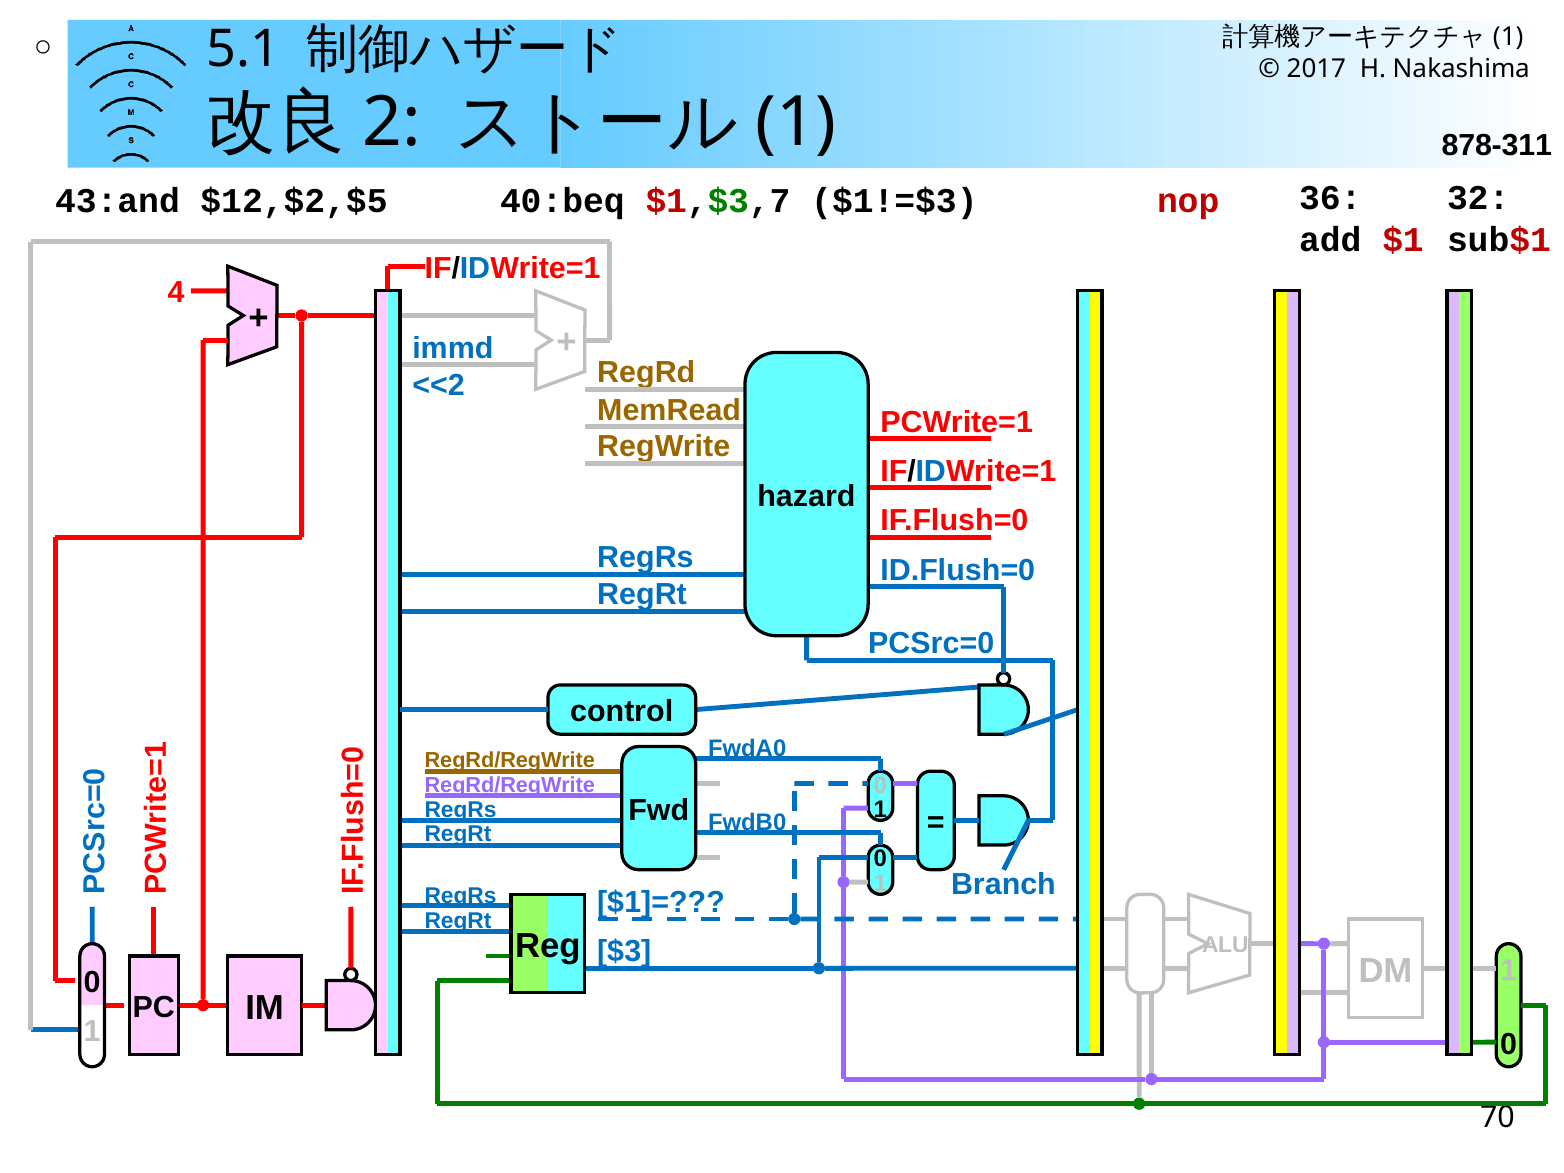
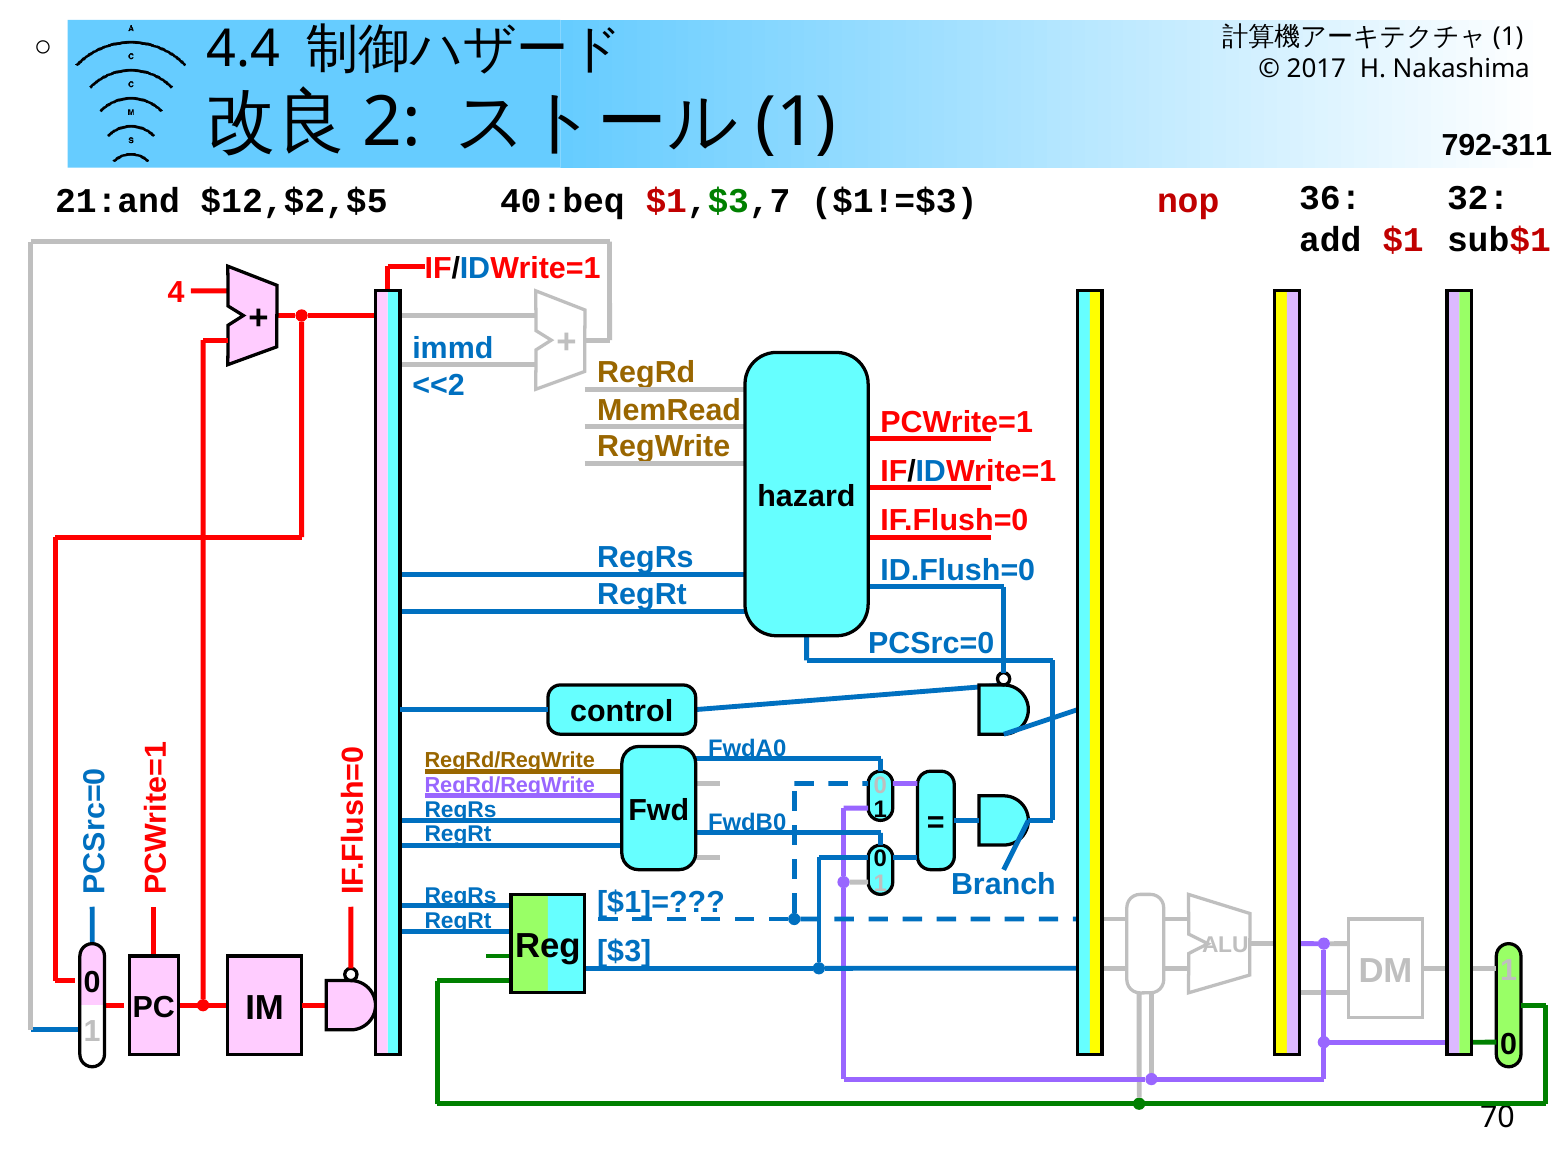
5.1: 5.1 -> 4.4
878-311: 878-311 -> 792-311
43:and: 43:and -> 21:and
